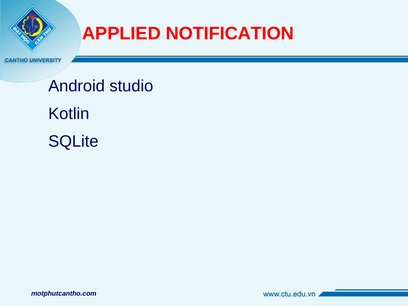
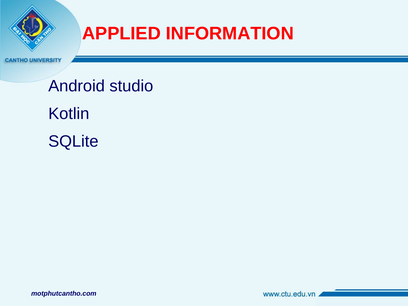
NOTIFICATION: NOTIFICATION -> INFORMATION
